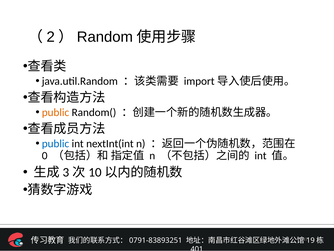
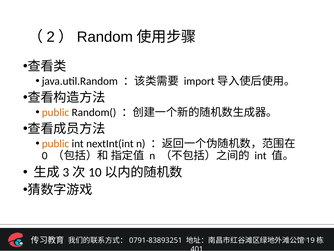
public at (56, 143) colour: blue -> orange
